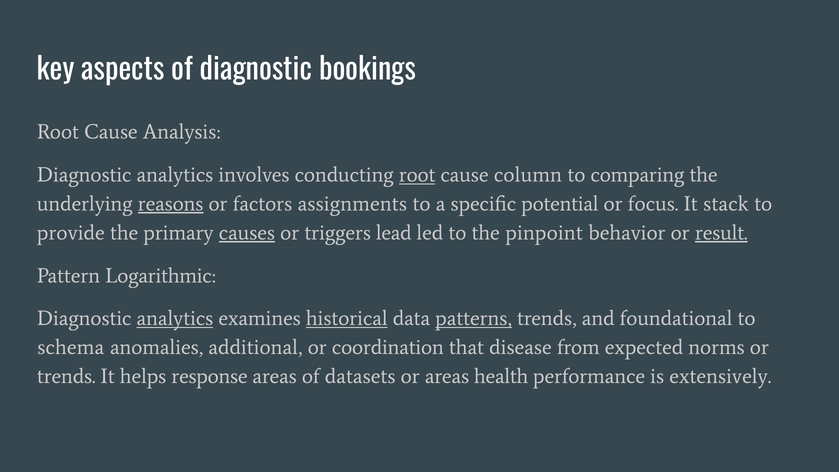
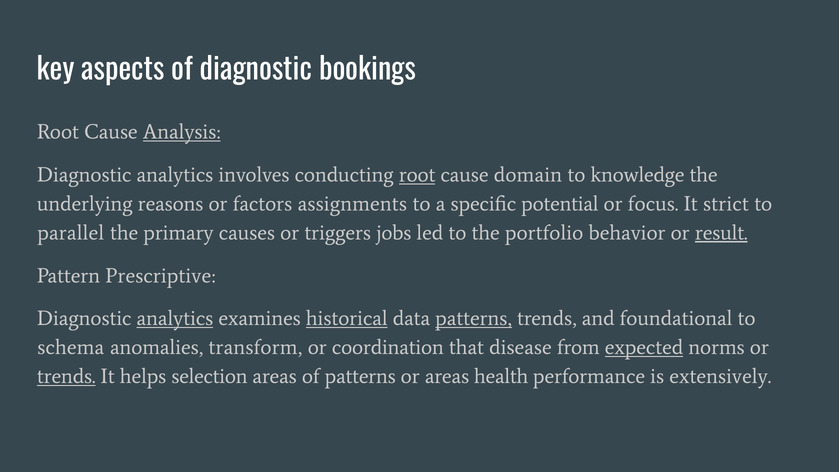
Analysis underline: none -> present
column: column -> domain
comparing: comparing -> knowledge
reasons underline: present -> none
stack: stack -> strict
provide: provide -> parallel
causes underline: present -> none
lead: lead -> jobs
pinpoint: pinpoint -> portfolio
Logarithmic: Logarithmic -> Prescriptive
additional: additional -> transform
expected underline: none -> present
trends at (66, 376) underline: none -> present
response: response -> selection
of datasets: datasets -> patterns
